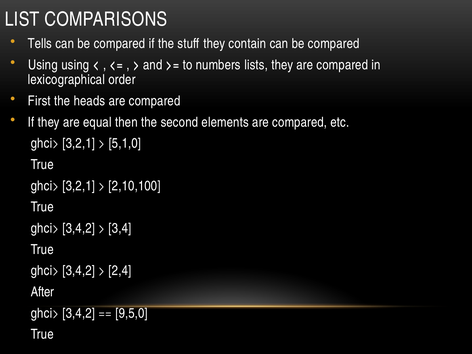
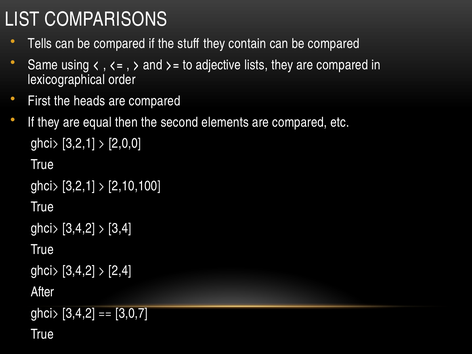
Using at (43, 65): Using -> Same
numbers: numbers -> adjective
5,1,0: 5,1,0 -> 2,0,0
9,5,0: 9,5,0 -> 3,0,7
